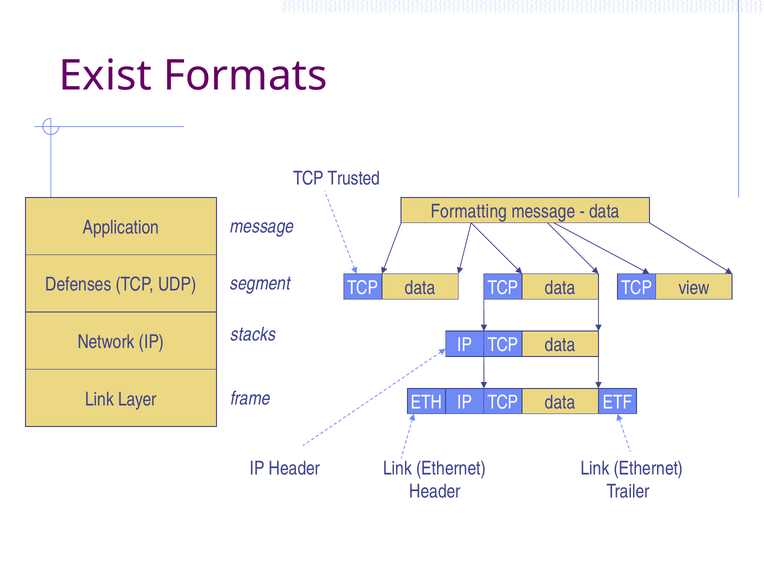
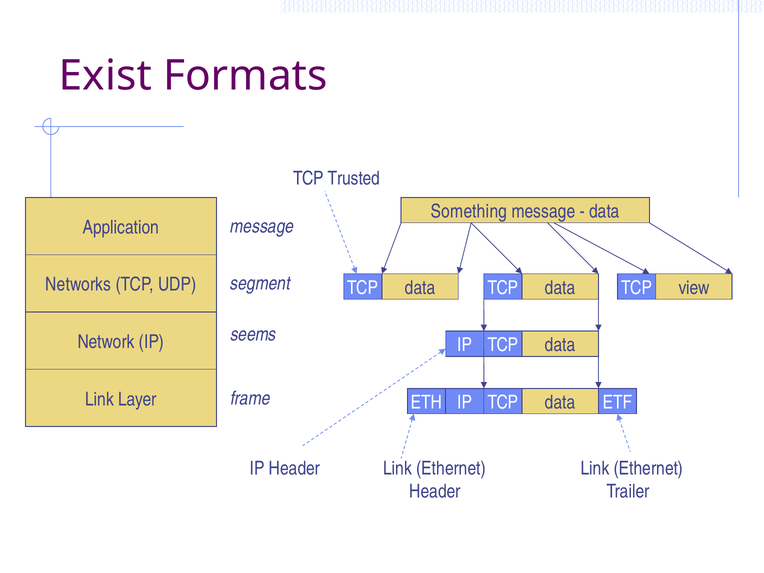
Formatting: Formatting -> Something
Defenses: Defenses -> Networks
stacks: stacks -> seems
